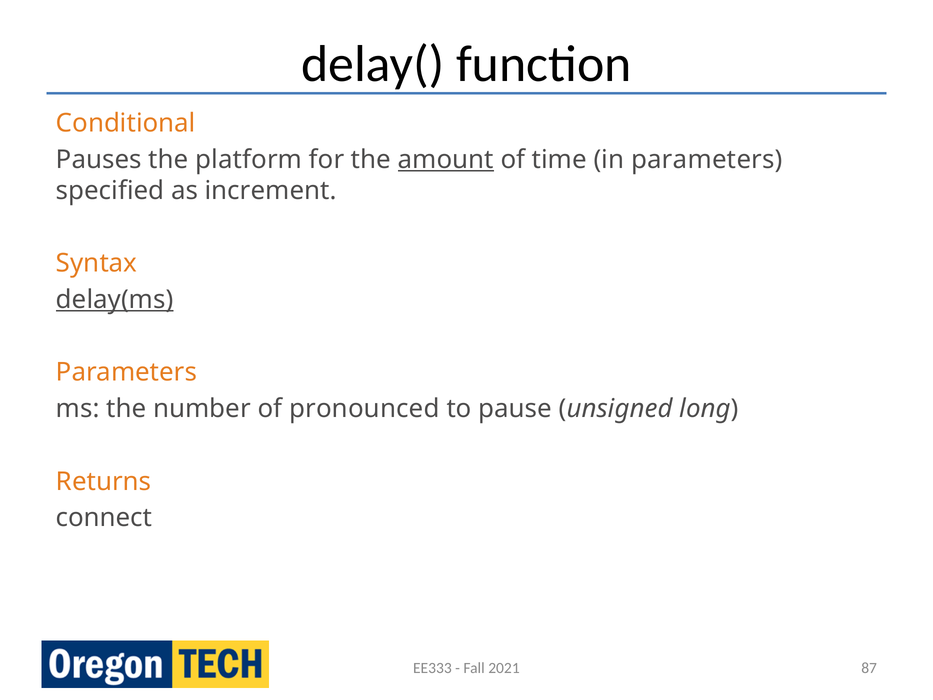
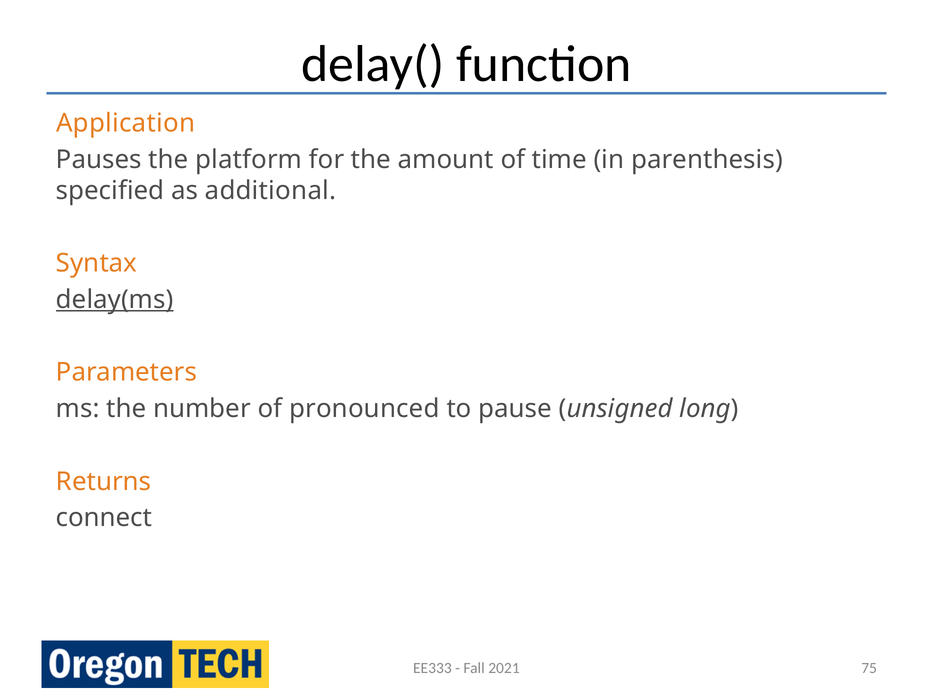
Conditional: Conditional -> Application
amount underline: present -> none
in parameters: parameters -> parenthesis
increment: increment -> additional
87: 87 -> 75
